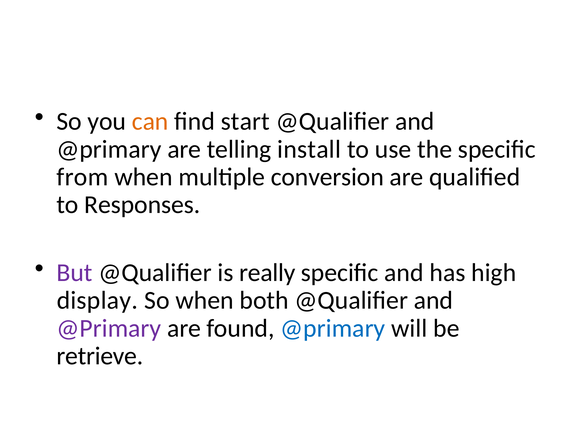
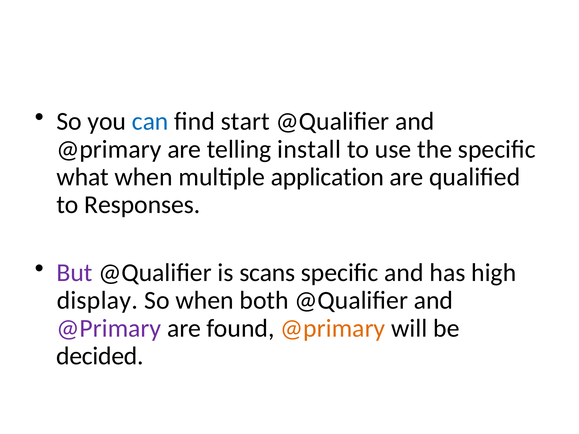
can colour: orange -> blue
from: from -> what
conversion: conversion -> application
really: really -> scans
@primary at (333, 328) colour: blue -> orange
retrieve: retrieve -> decided
